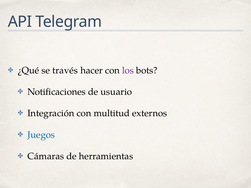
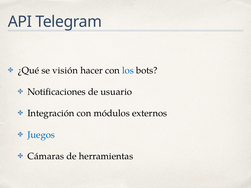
través: través -> visión
los colour: purple -> blue
multitud: multitud -> módulos
